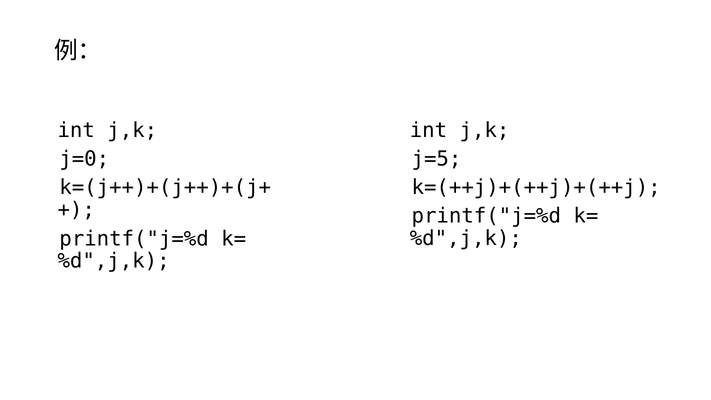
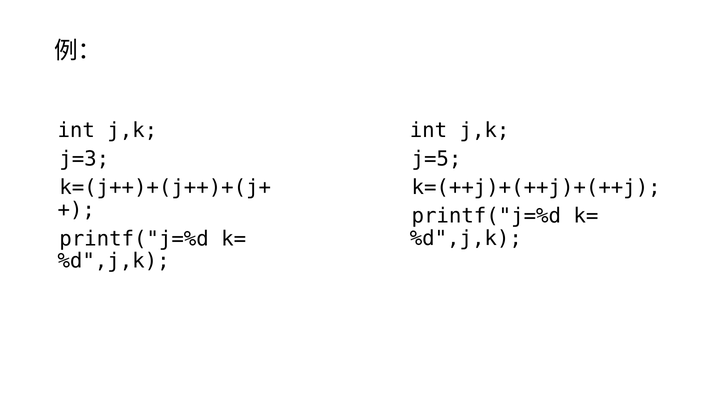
j=0: j=0 -> j=3
